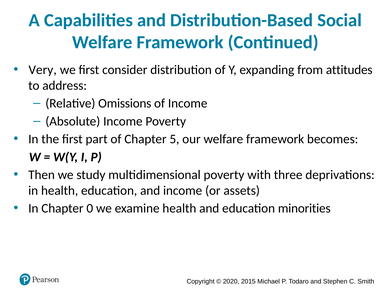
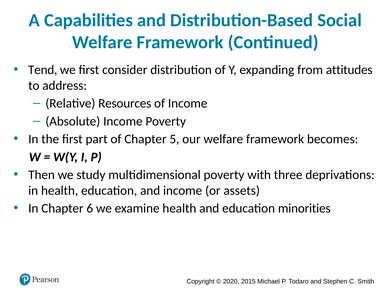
Very: Very -> Tend
Omissions: Omissions -> Resources
0: 0 -> 6
